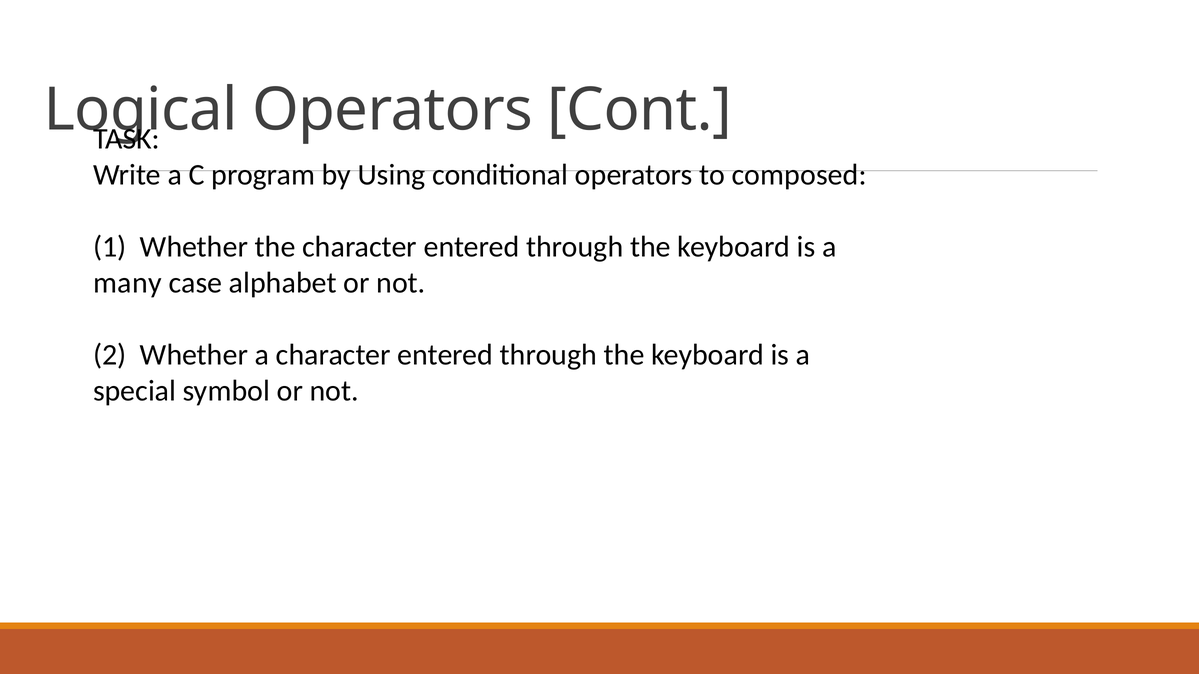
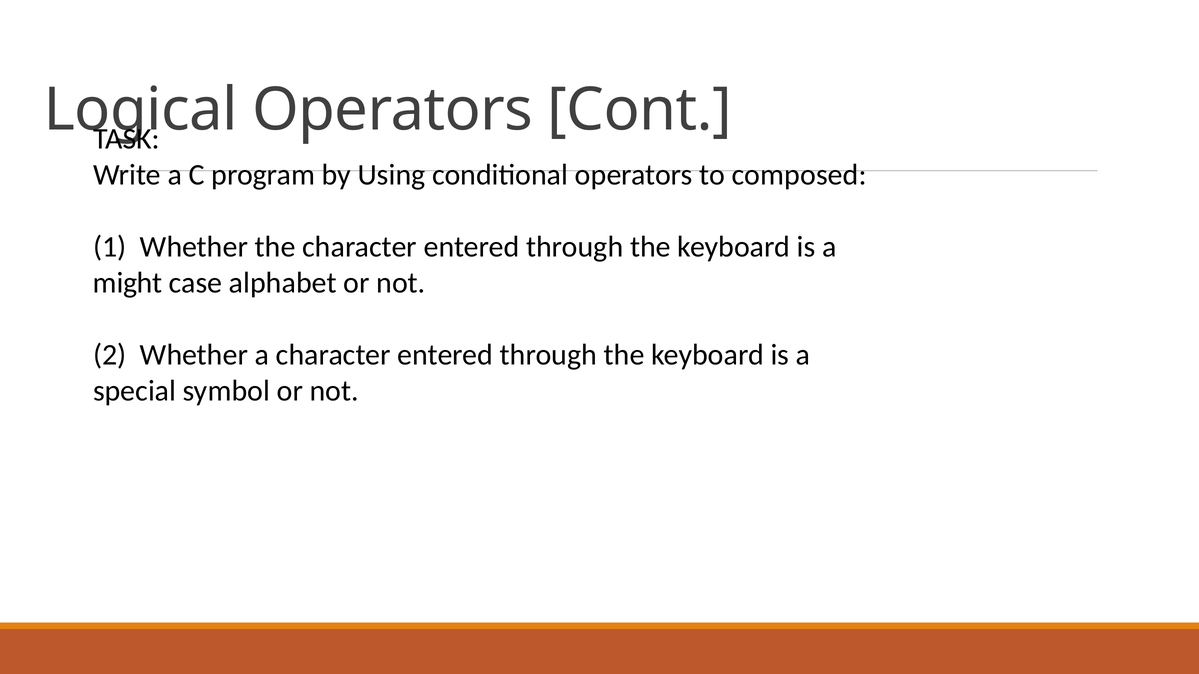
many: many -> might
